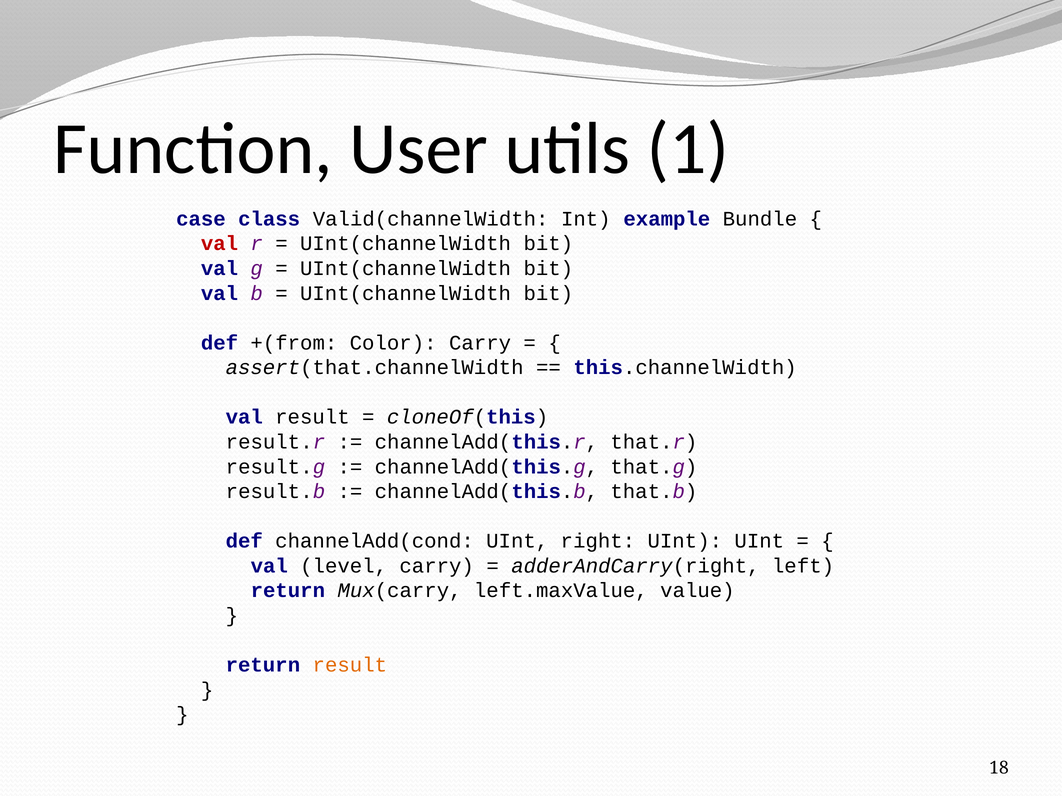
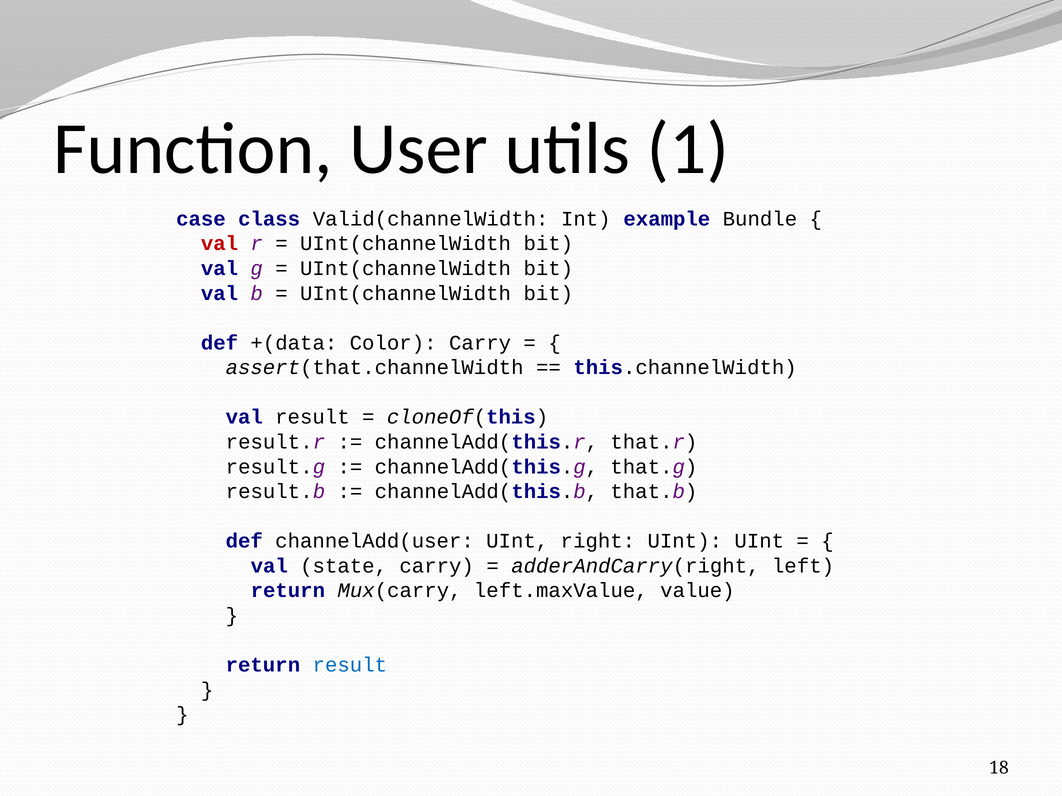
+(from: +(from -> +(data
channelAdd(cond: channelAdd(cond -> channelAdd(user
level: level -> state
result at (350, 665) colour: orange -> blue
